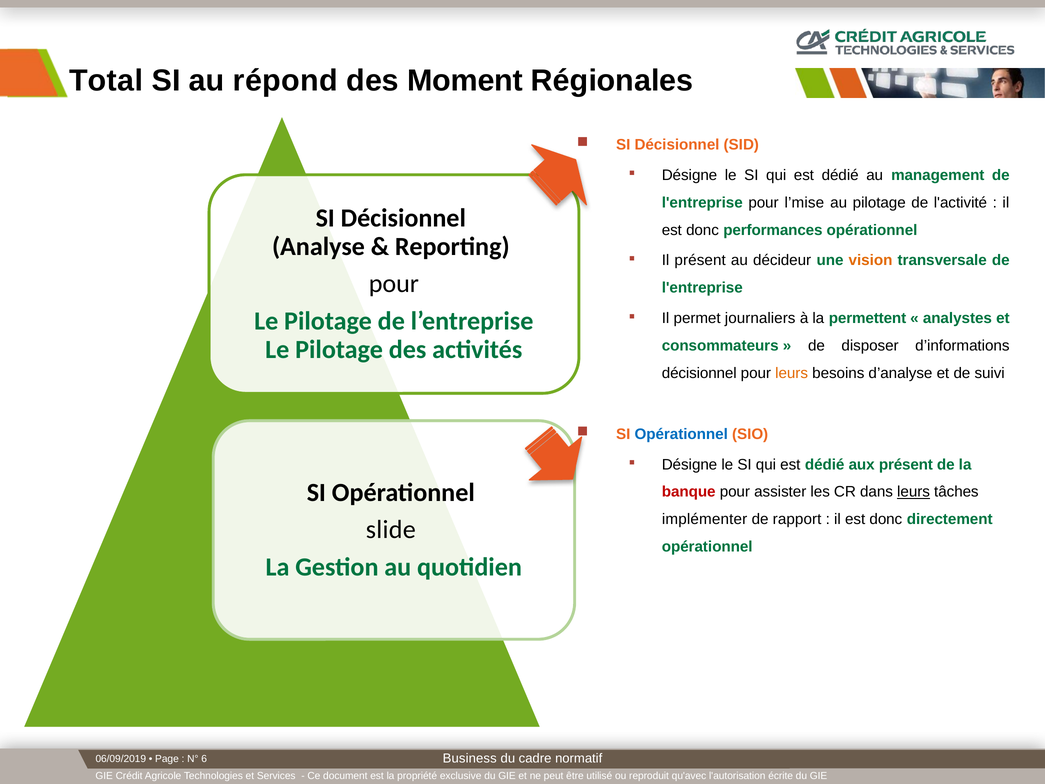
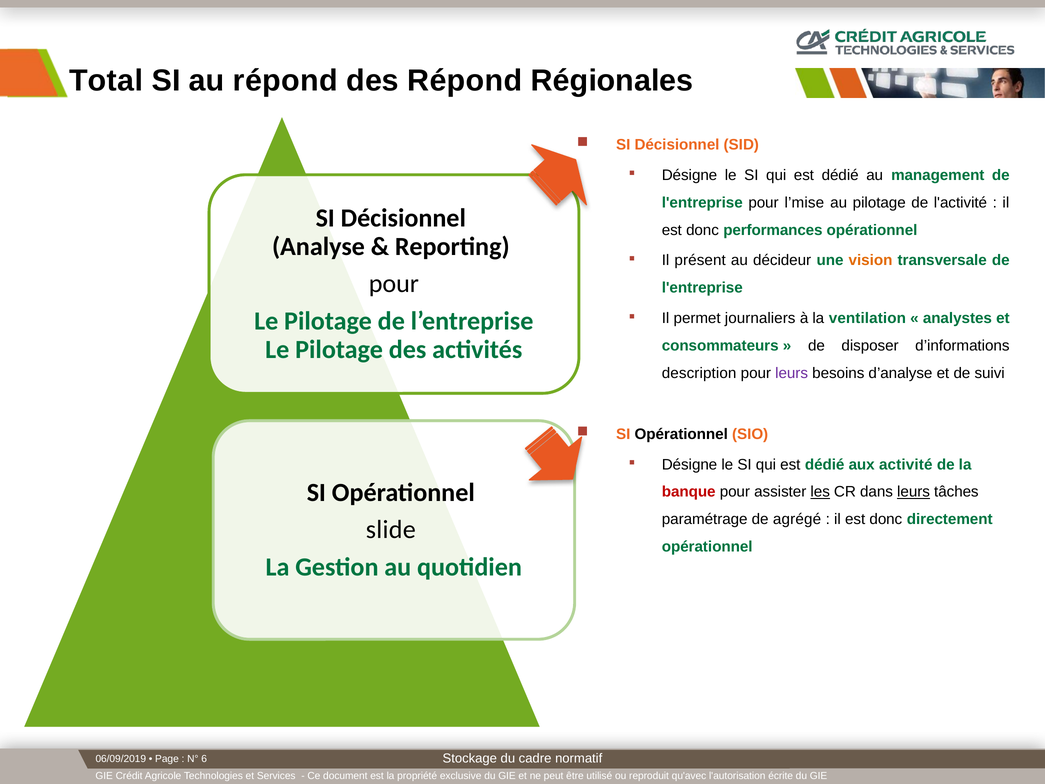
des Moment: Moment -> Répond
permettent: permettent -> ventilation
décisionnel at (699, 373): décisionnel -> description
leurs at (792, 373) colour: orange -> purple
Opérationnel at (681, 434) colour: blue -> black
aux présent: présent -> activité
les underline: none -> present
implémenter: implémenter -> paramétrage
rapport: rapport -> agrégé
Business: Business -> Stockage
